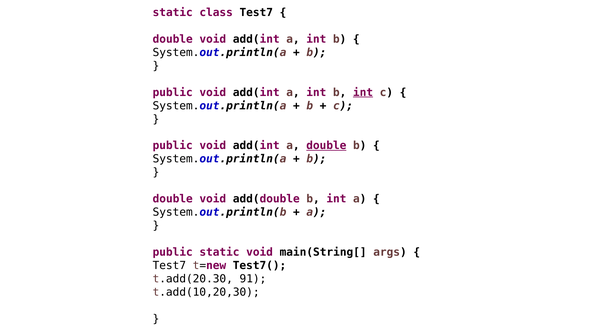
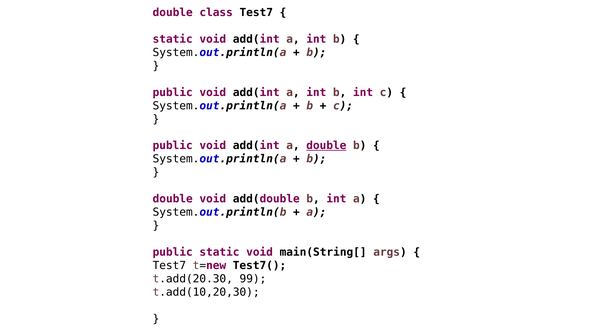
static at (173, 12): static -> double
double at (173, 39): double -> static
int at (363, 93) underline: present -> none
91: 91 -> 99
